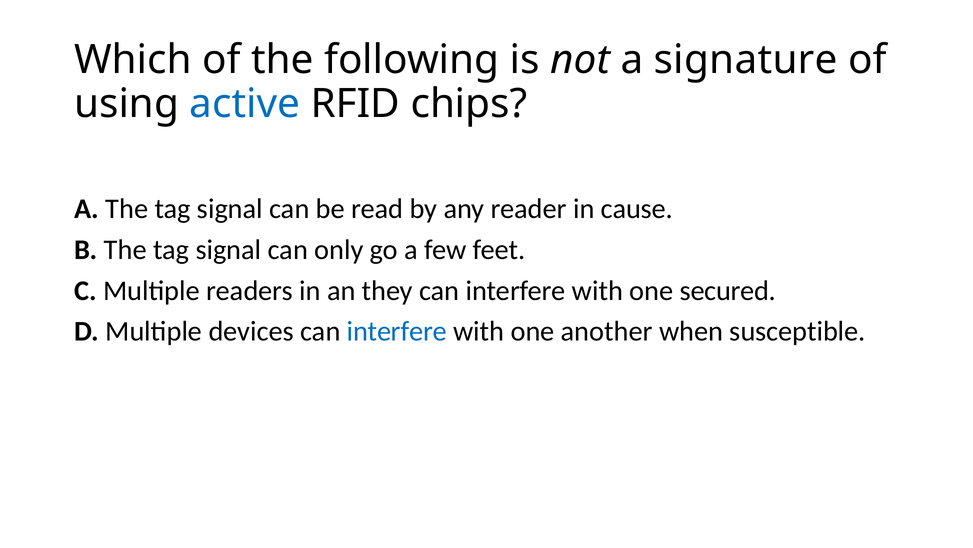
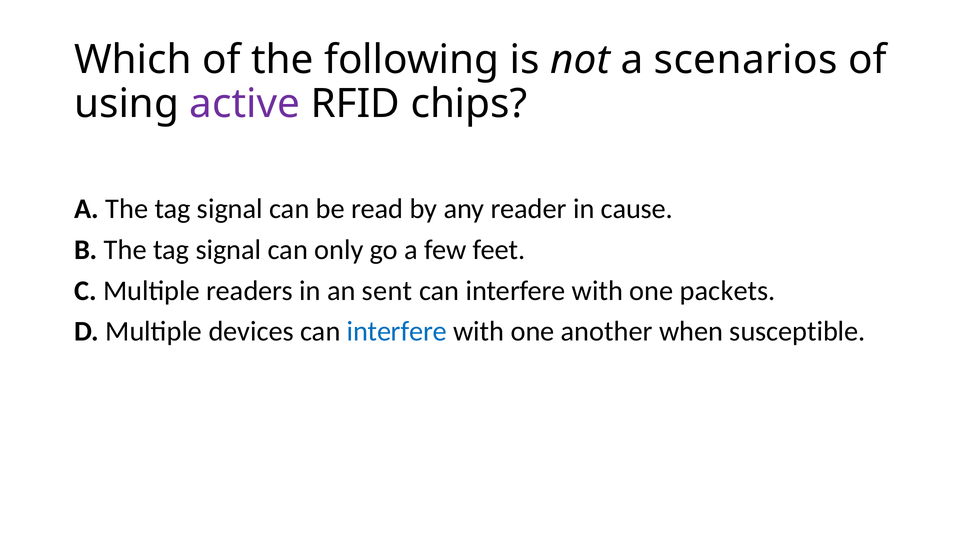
signature: signature -> scenarios
active colour: blue -> purple
they: they -> sent
secured: secured -> packets
